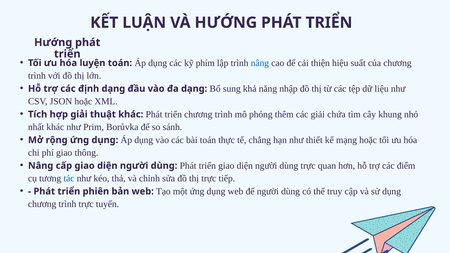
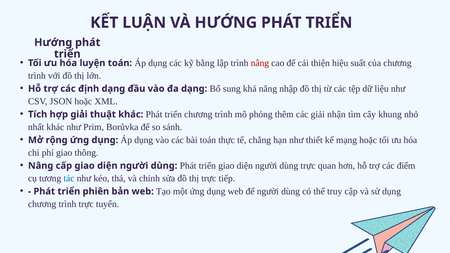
phím: phím -> bằng
nâng at (260, 63) colour: blue -> red
chứa: chứa -> nhận
